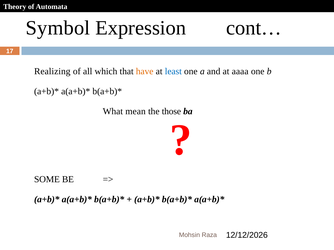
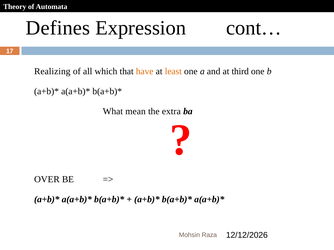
Symbol: Symbol -> Defines
least colour: blue -> orange
aaaa: aaaa -> third
those: those -> extra
SOME: SOME -> OVER
